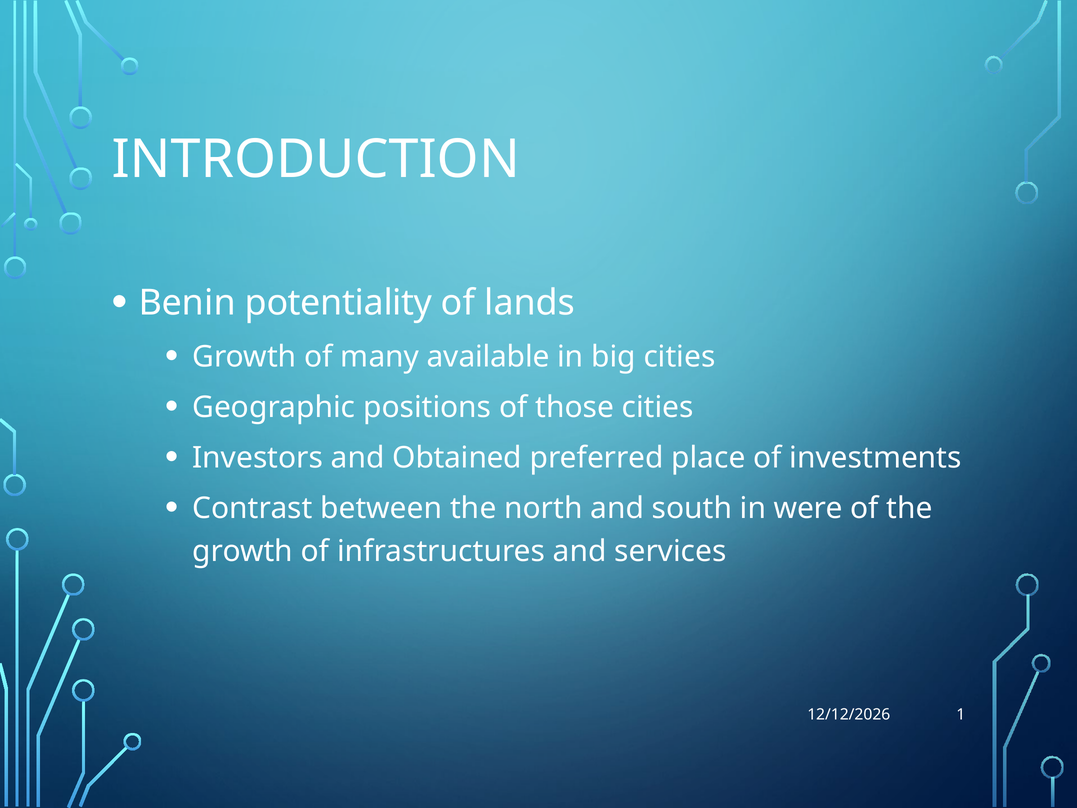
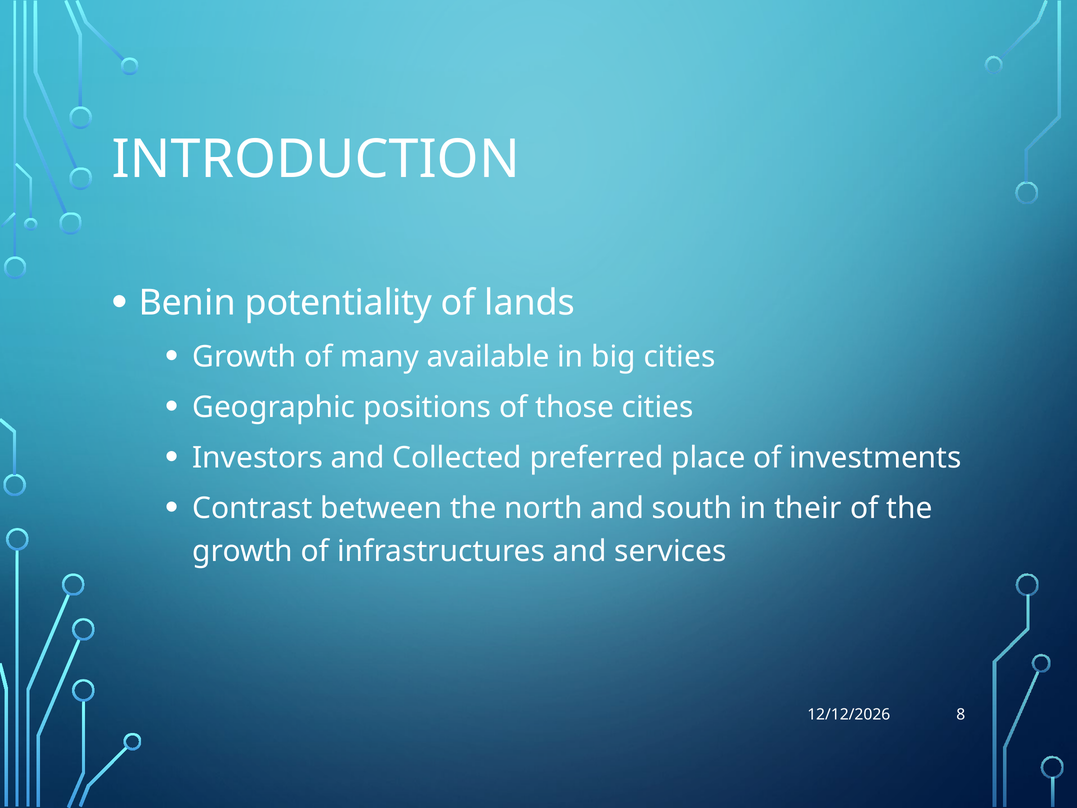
Obtained: Obtained -> Collected
were: were -> their
1: 1 -> 8
